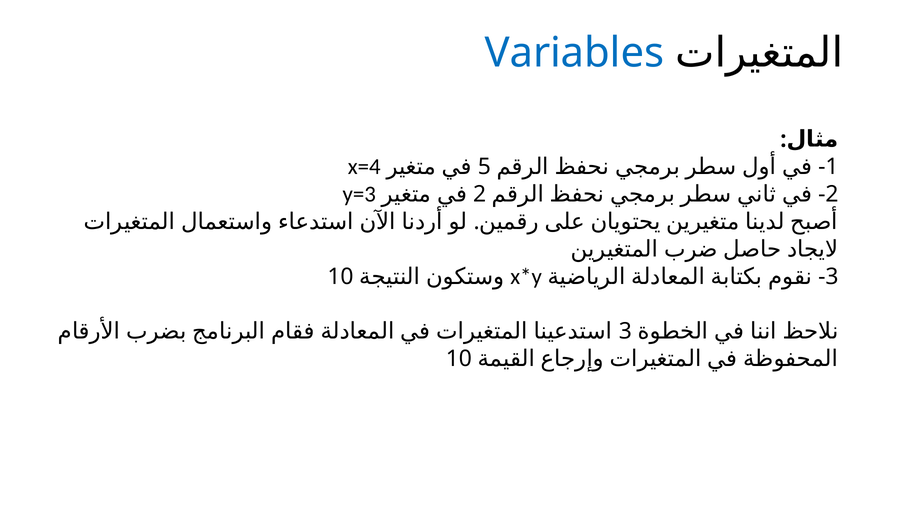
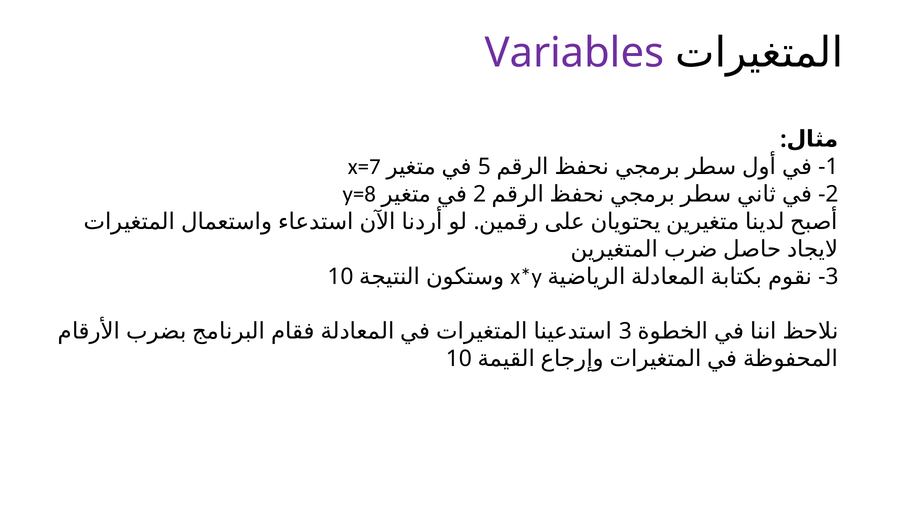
Variables colour: blue -> purple
x=4: x=4 -> x=7
y=3: y=3 -> y=8
